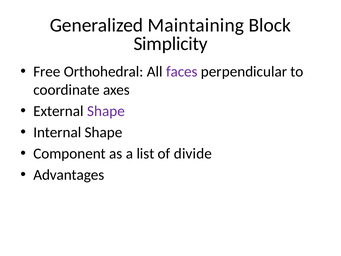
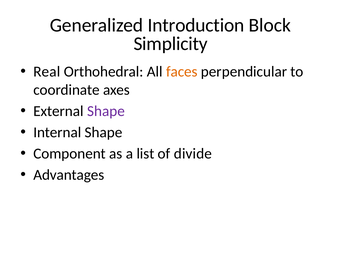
Maintaining: Maintaining -> Introduction
Free: Free -> Real
faces colour: purple -> orange
